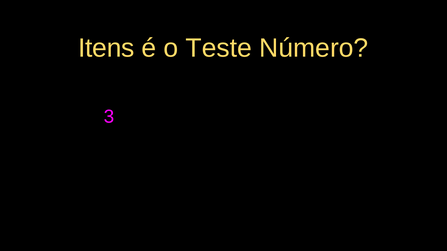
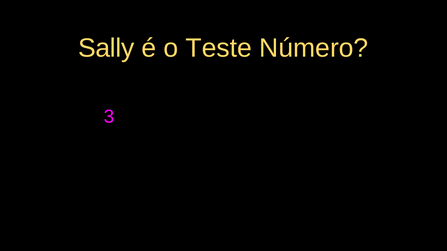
Itens: Itens -> Sally
